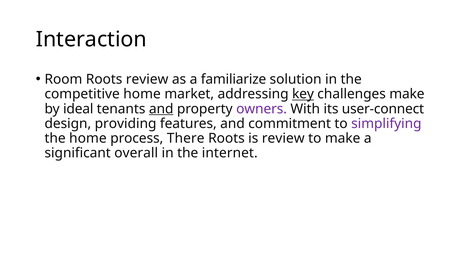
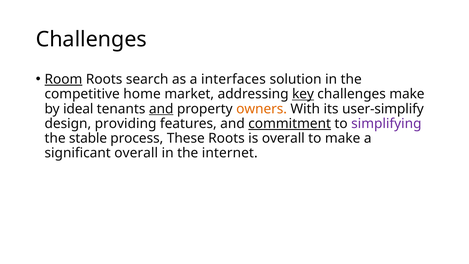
Interaction at (91, 39): Interaction -> Challenges
Room underline: none -> present
Roots review: review -> search
familiarize: familiarize -> interfaces
owners colour: purple -> orange
user-connect: user-connect -> user-simplify
commitment underline: none -> present
the home: home -> stable
There: There -> These
is review: review -> overall
